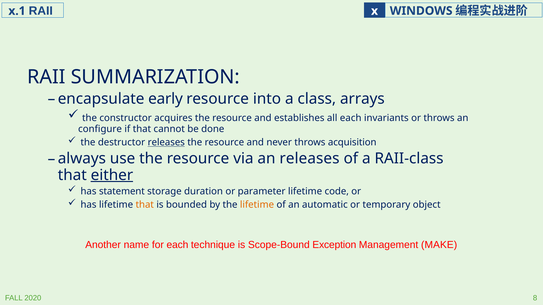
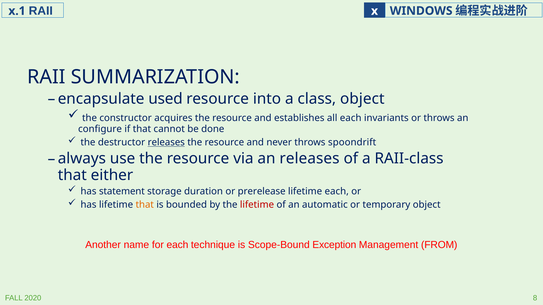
early: early -> used
class arrays: arrays -> object
acquisition: acquisition -> spoondrift
either underline: present -> none
parameter: parameter -> prerelease
lifetime code: code -> each
lifetime at (257, 205) colour: orange -> red
MAKE: MAKE -> FROM
